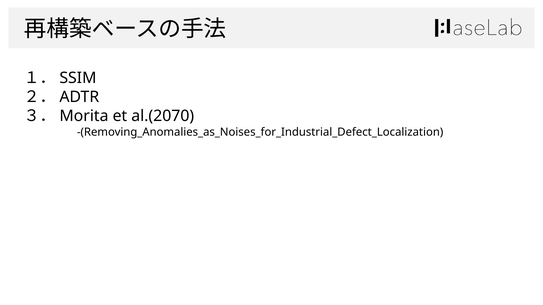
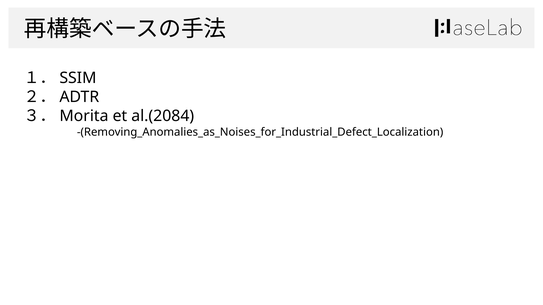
al.(2070: al.(2070 -> al.(2084
